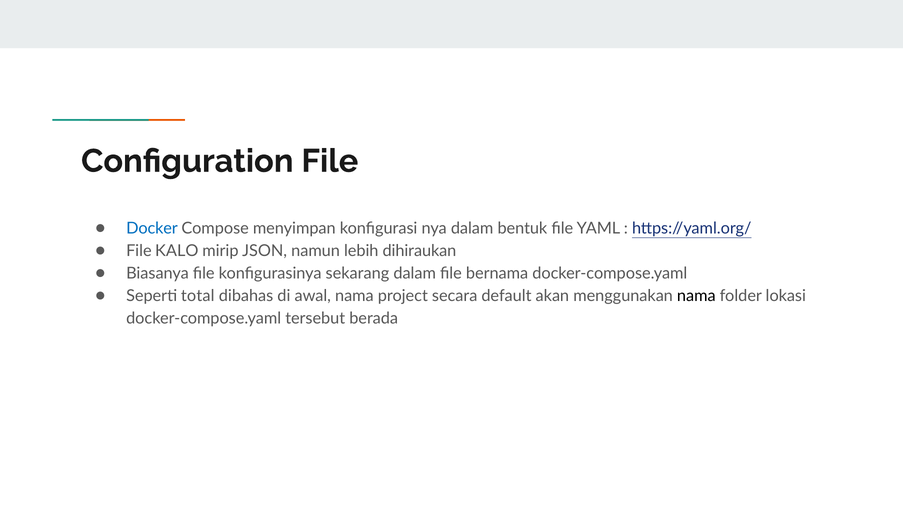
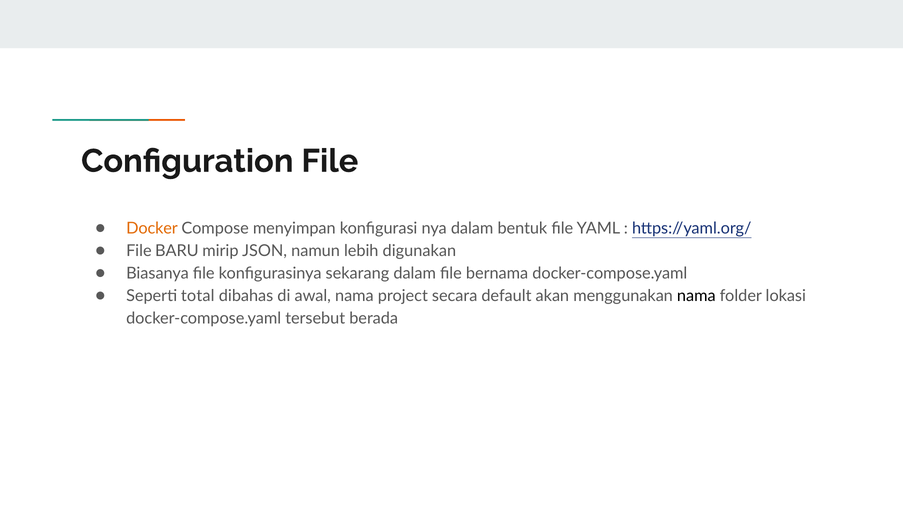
Docker colour: blue -> orange
KALO: KALO -> BARU
dihiraukan: dihiraukan -> digunakan
